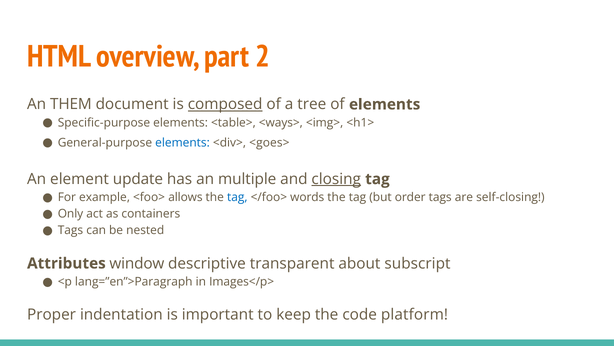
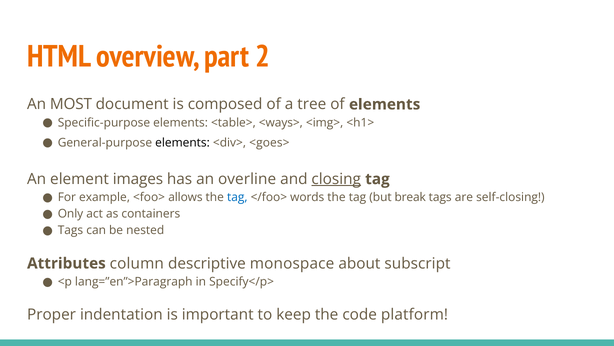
THEM: THEM -> MOST
composed underline: present -> none
elements at (183, 142) colour: blue -> black
update: update -> images
multiple: multiple -> overline
order: order -> break
window: window -> column
transparent: transparent -> monospace
Images</p>: Images</p> -> Specify</p>
